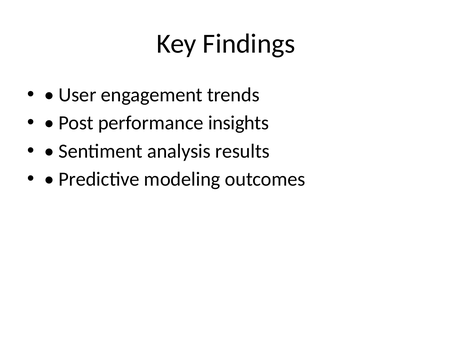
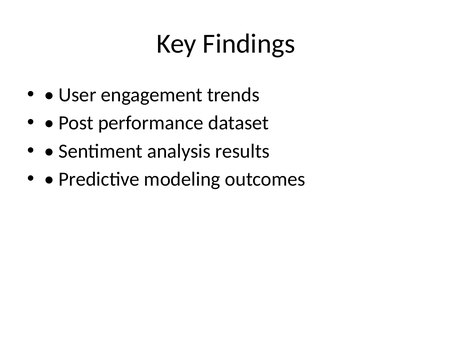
insights: insights -> dataset
